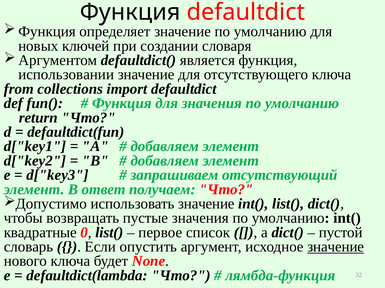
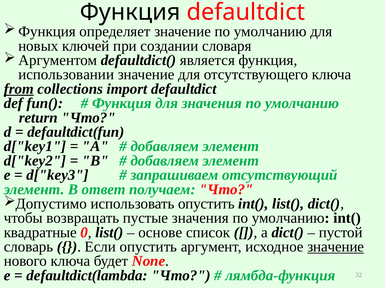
from underline: none -> present
использовать значение: значение -> опустить
первое: первое -> основе
